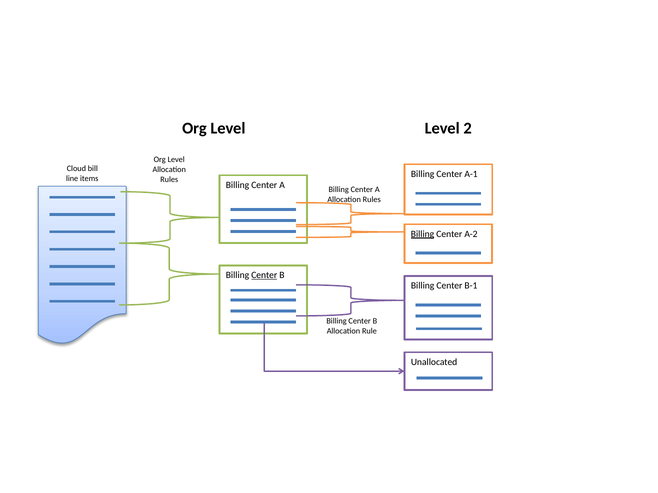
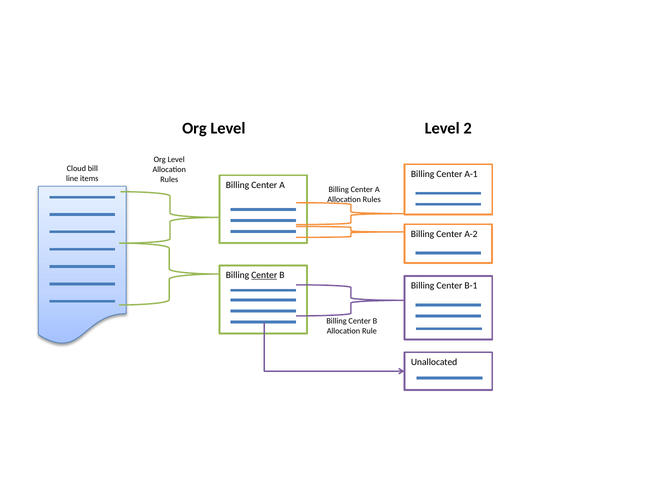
Billing at (423, 234) underline: present -> none
